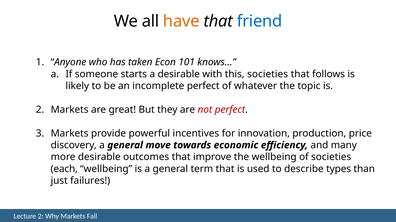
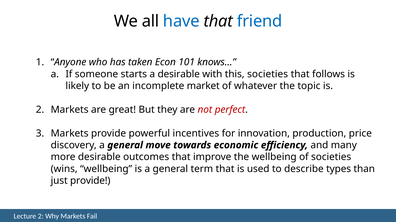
have colour: orange -> blue
incomplete perfect: perfect -> market
each: each -> wins
just failures: failures -> provide
